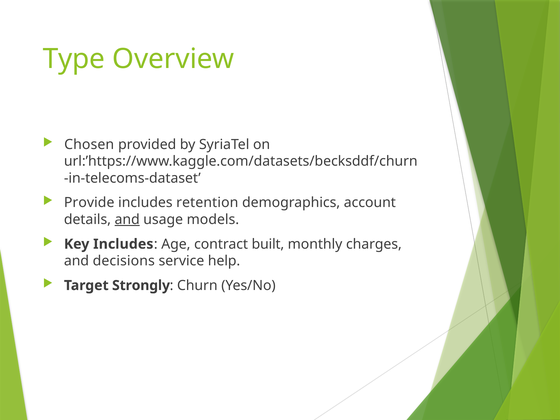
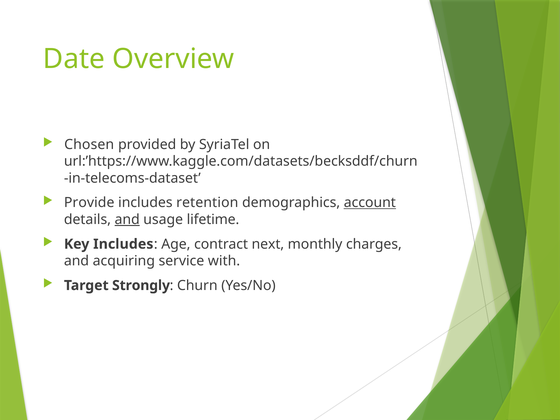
Type: Type -> Date
account underline: none -> present
models: models -> lifetime
built: built -> next
decisions: decisions -> acquiring
help: help -> with
